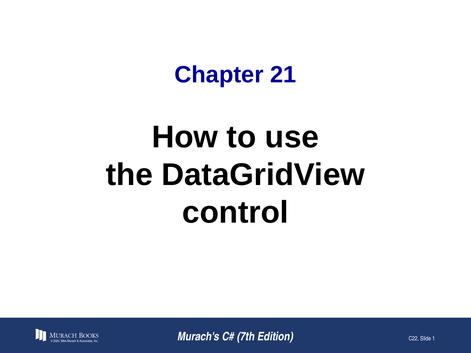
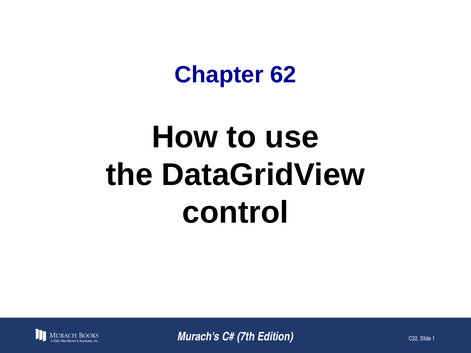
21: 21 -> 62
